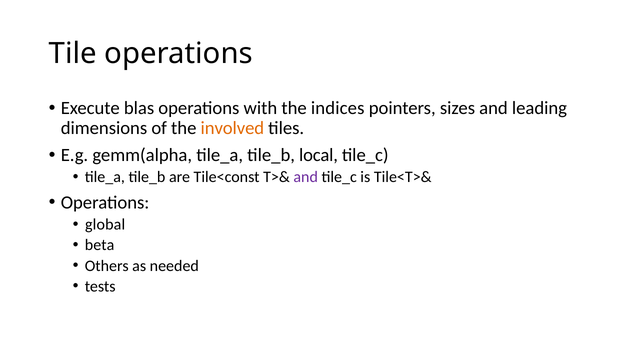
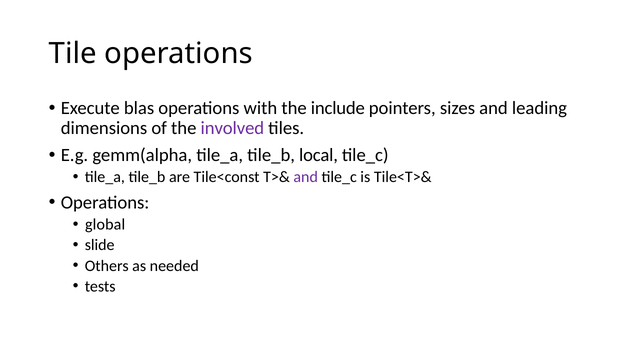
indices: indices -> include
involved colour: orange -> purple
beta: beta -> slide
